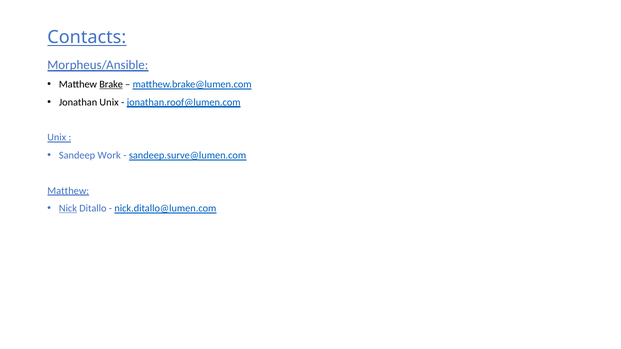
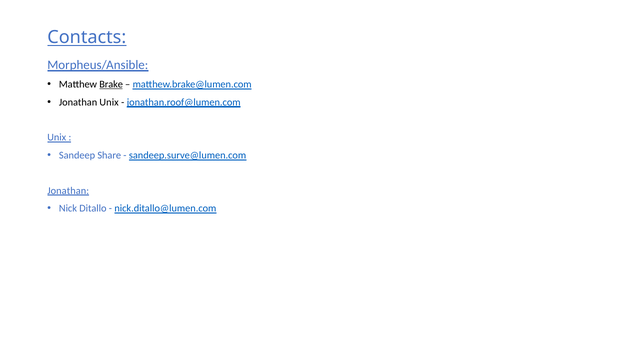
Work: Work -> Share
Matthew at (68, 191): Matthew -> Jonathan
Nick underline: present -> none
